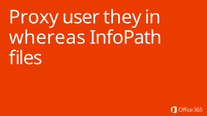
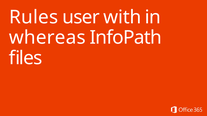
Proxy: Proxy -> Rules
they: they -> with
